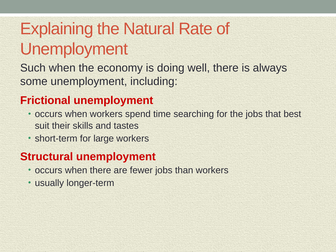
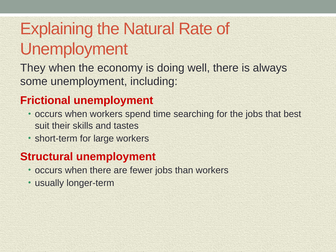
Such: Such -> They
